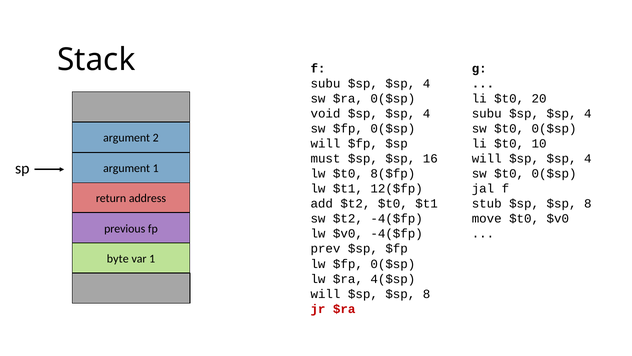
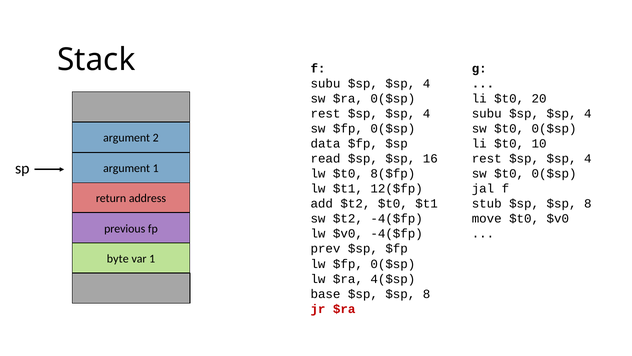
void at (325, 113): void -> rest
will at (325, 143): will -> data
must: must -> read
will at (487, 158): will -> rest
will at (325, 294): will -> base
